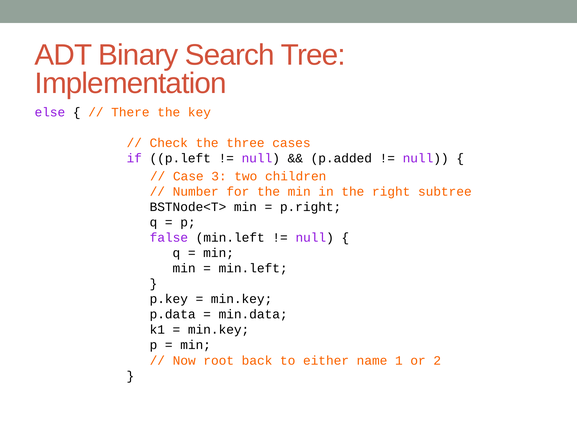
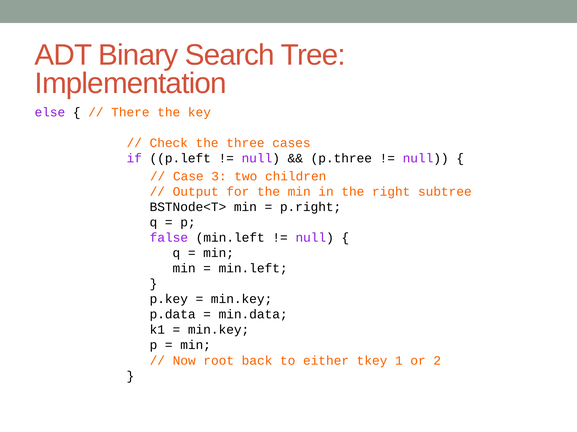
p.added: p.added -> p.three
Number: Number -> Output
name: name -> tkey
